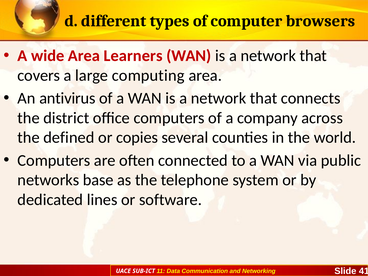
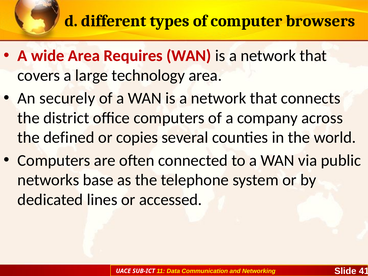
Learners: Learners -> Requires
computing: computing -> technology
antivirus: antivirus -> securely
software: software -> accessed
